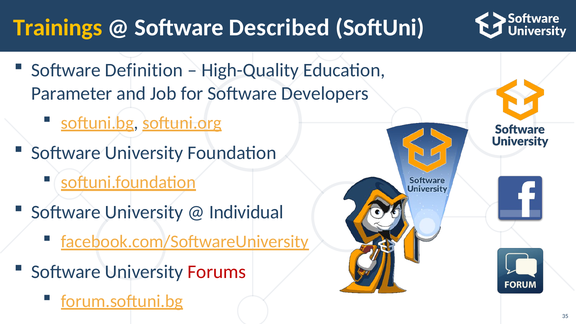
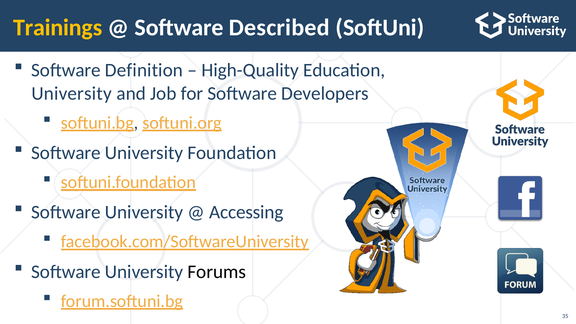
Parameter at (72, 93): Parameter -> University
Individual: Individual -> Accessing
Forums colour: red -> black
